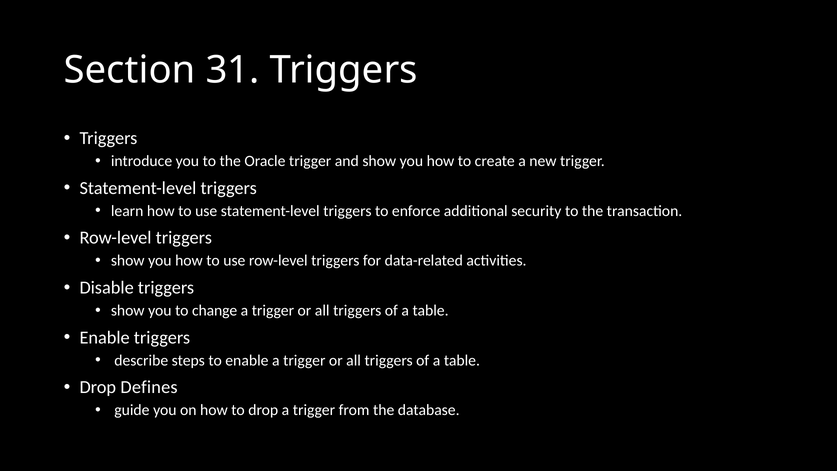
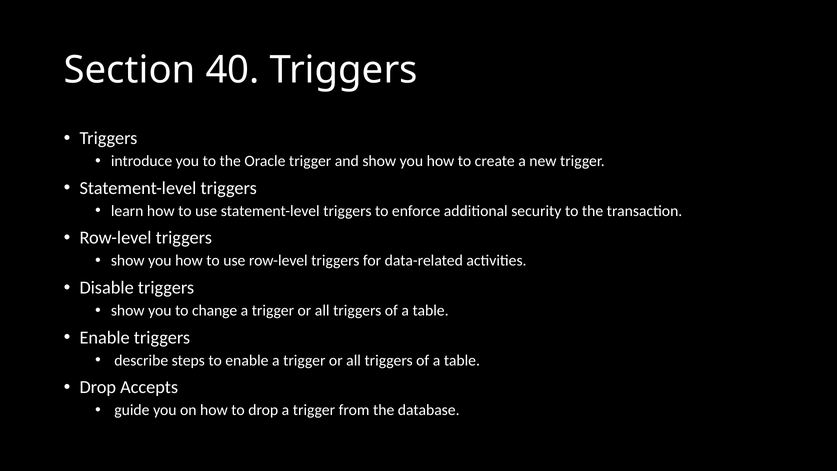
31: 31 -> 40
Defines: Defines -> Accepts
